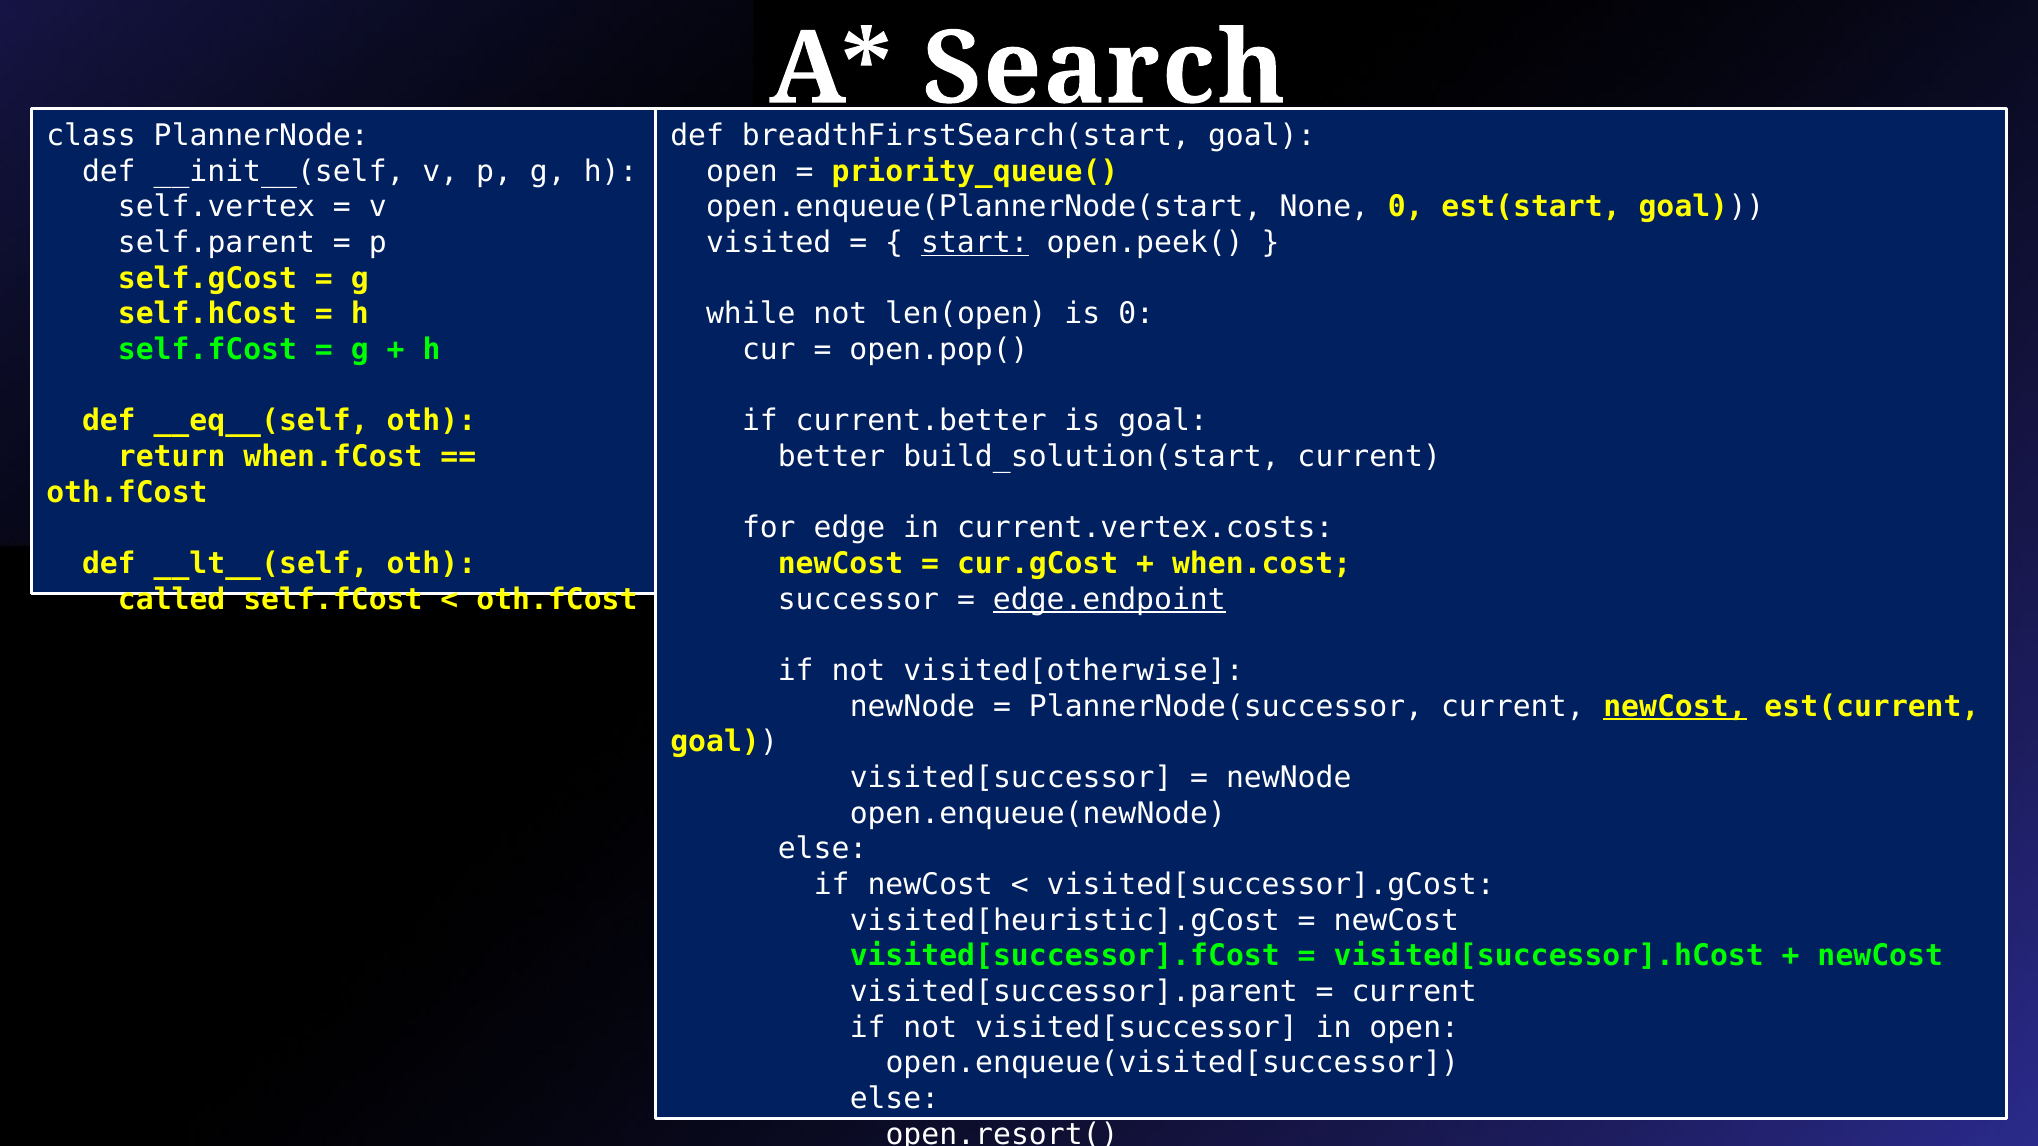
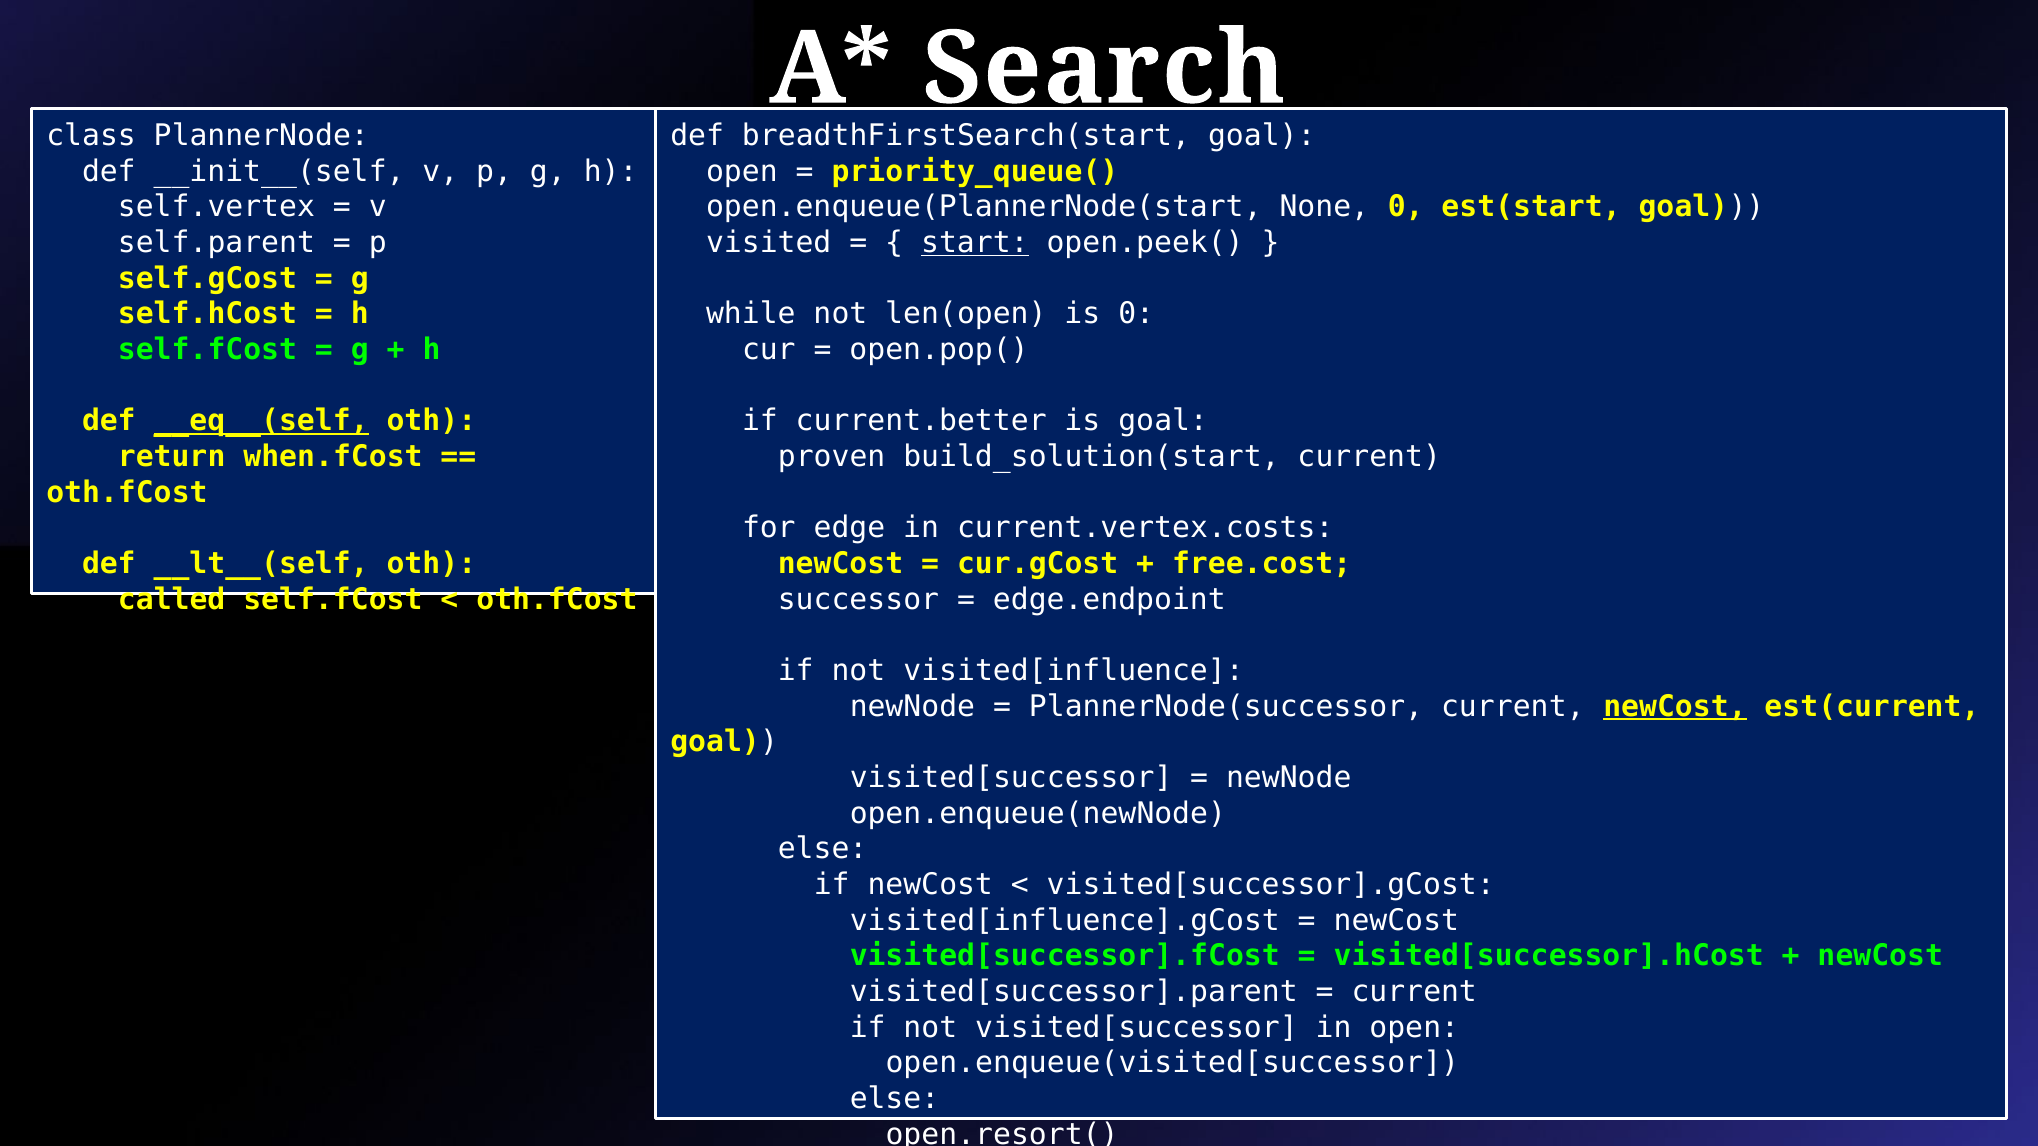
__eq__(self underline: none -> present
better: better -> proven
when.cost: when.cost -> free.cost
edge.endpoint underline: present -> none
visited[otherwise: visited[otherwise -> visited[influence
visited[heuristic].gCost: visited[heuristic].gCost -> visited[influence].gCost
